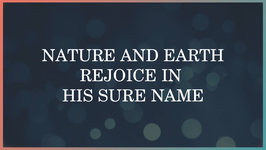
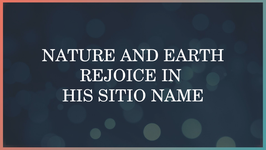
SURE: SURE -> SITIO
